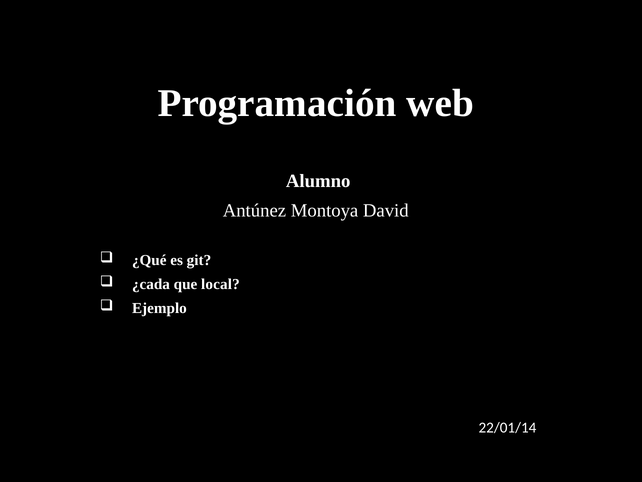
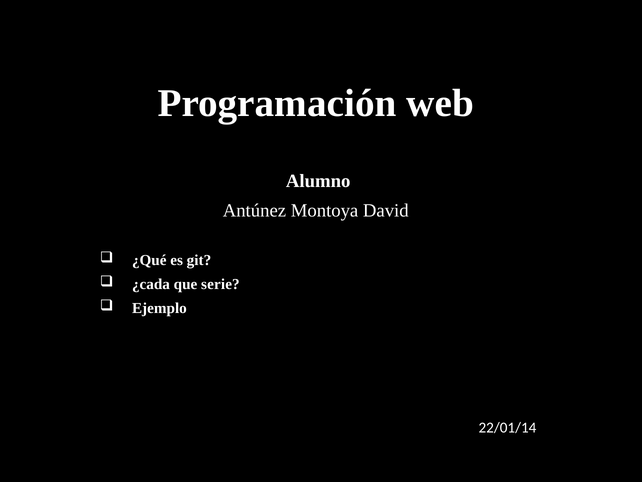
local: local -> serie
